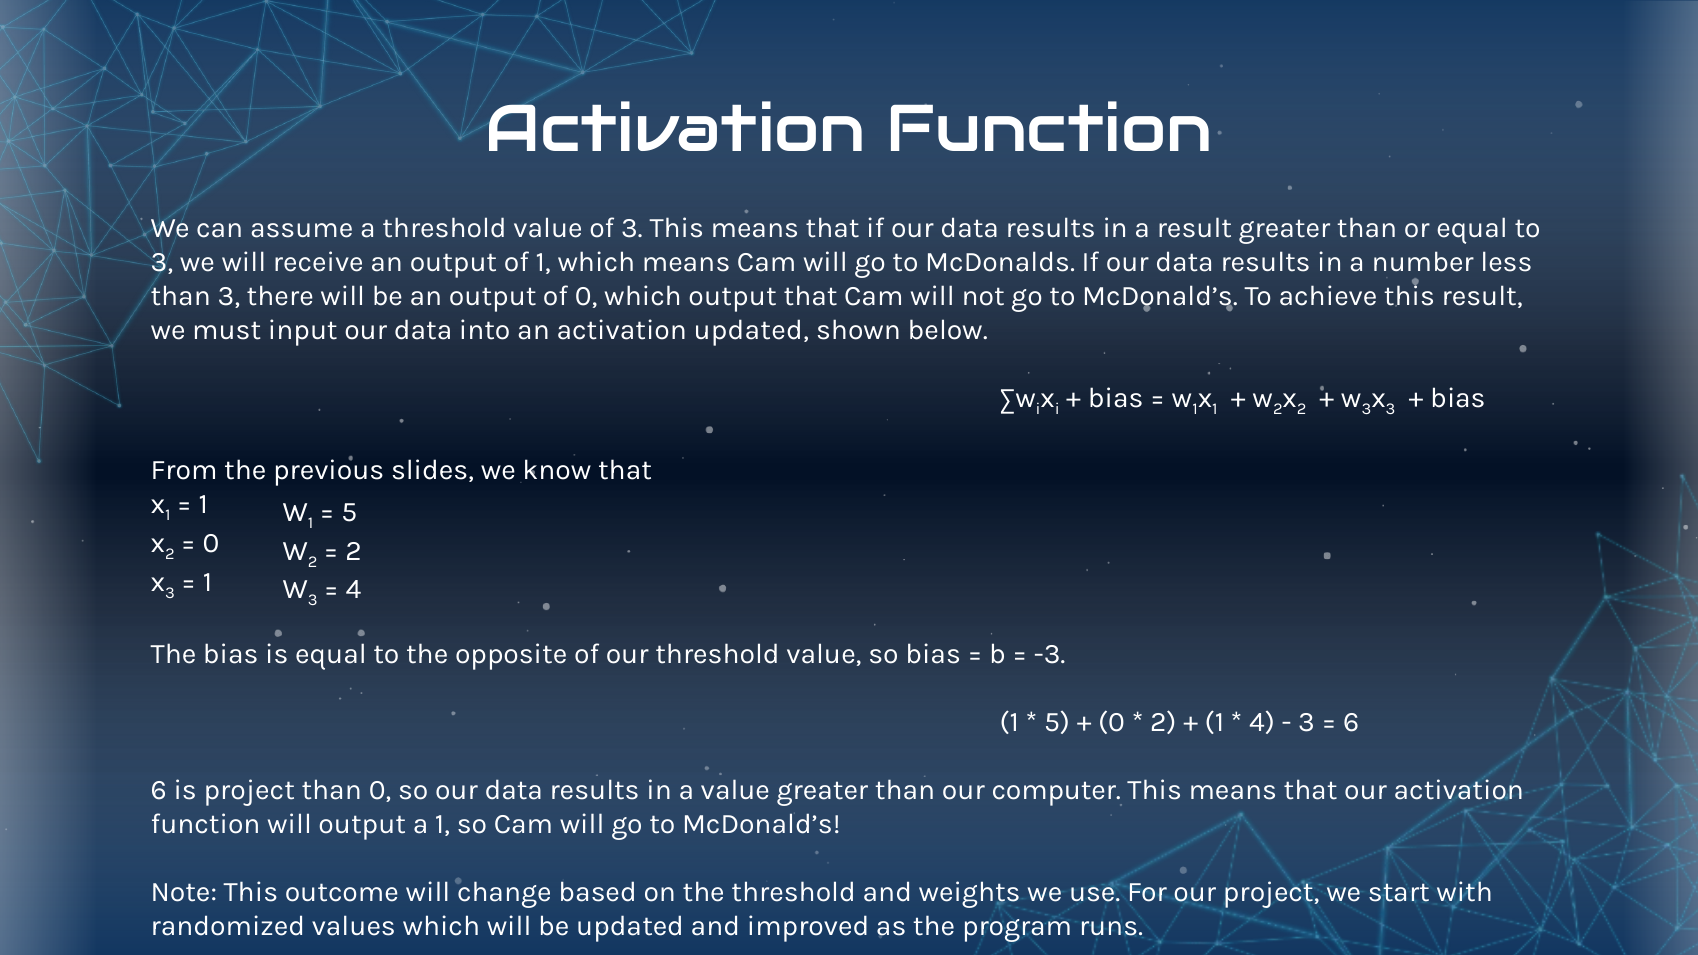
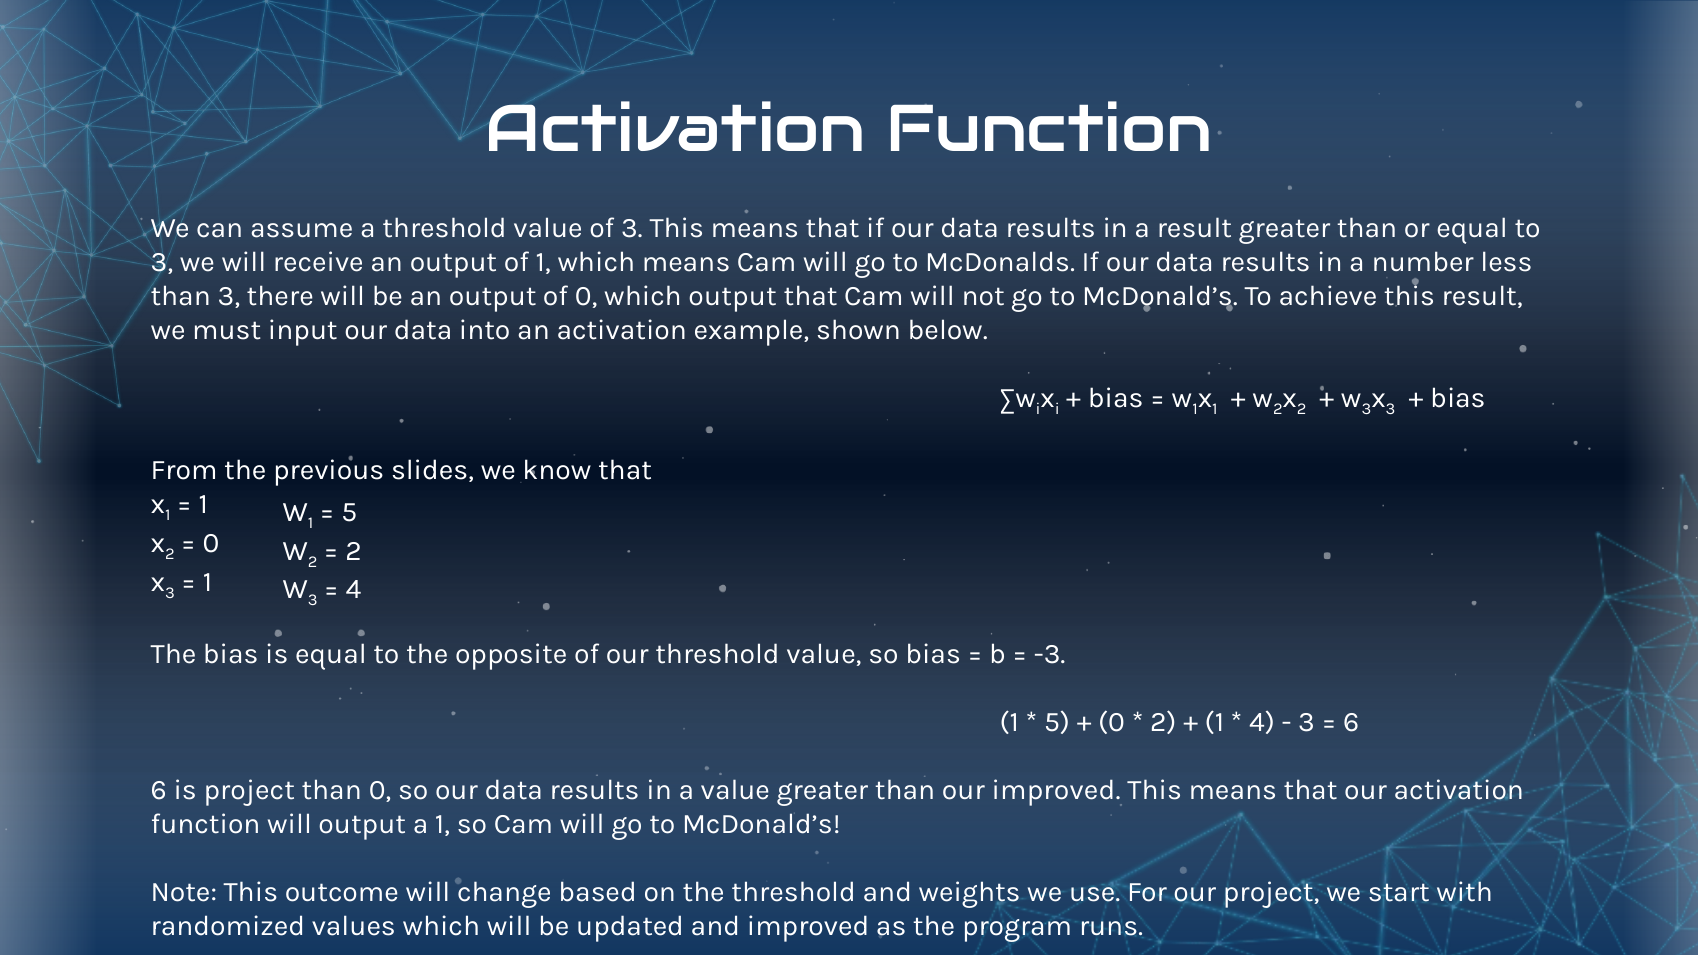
activation updated: updated -> example
our computer: computer -> improved
